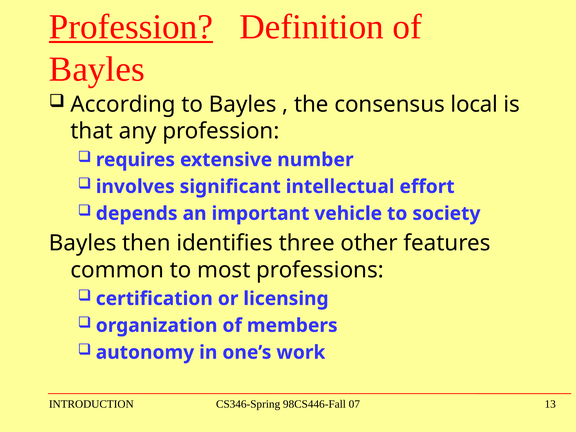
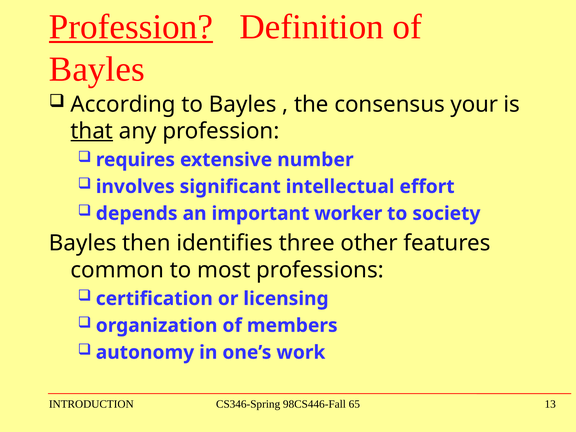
local: local -> your
that underline: none -> present
vehicle: vehicle -> worker
07: 07 -> 65
